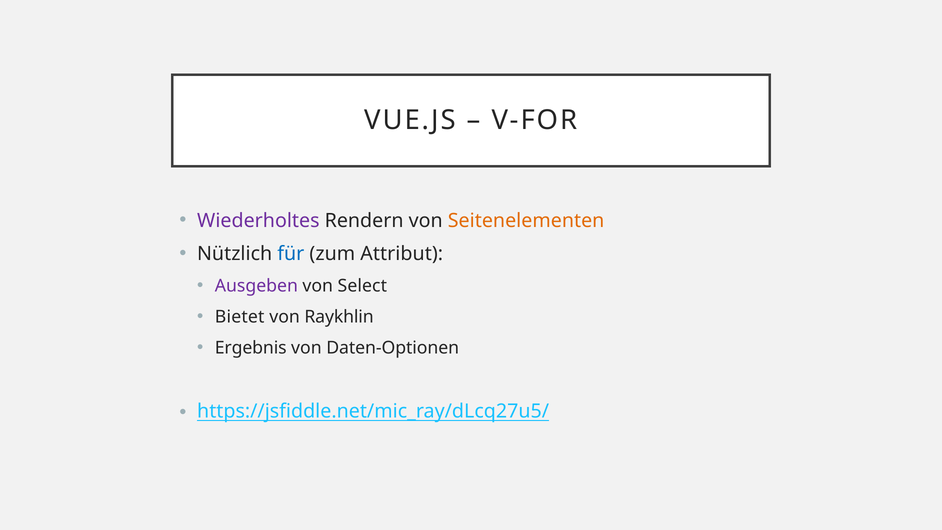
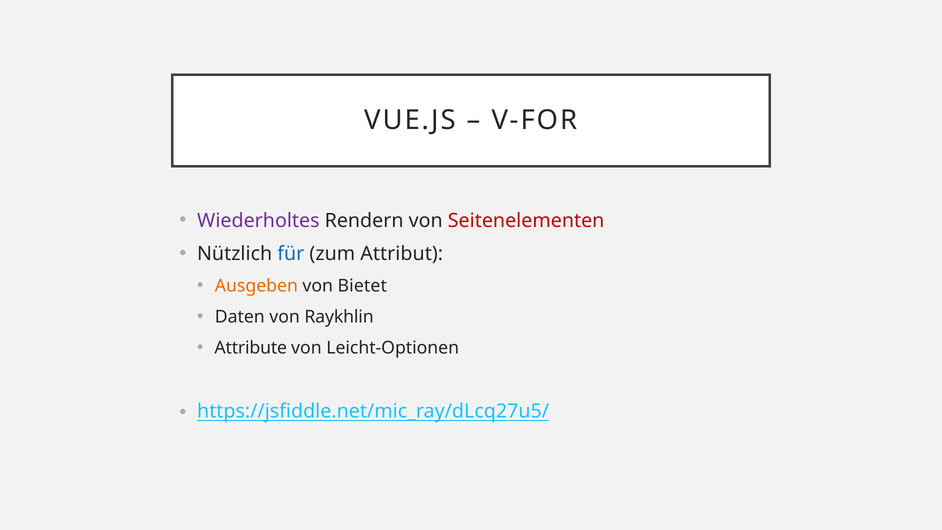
Seitenelementen colour: orange -> red
Ausgeben colour: purple -> orange
Select: Select -> Bietet
Bietet: Bietet -> Daten
Ergebnis: Ergebnis -> Attribute
Daten-Optionen: Daten-Optionen -> Leicht-Optionen
